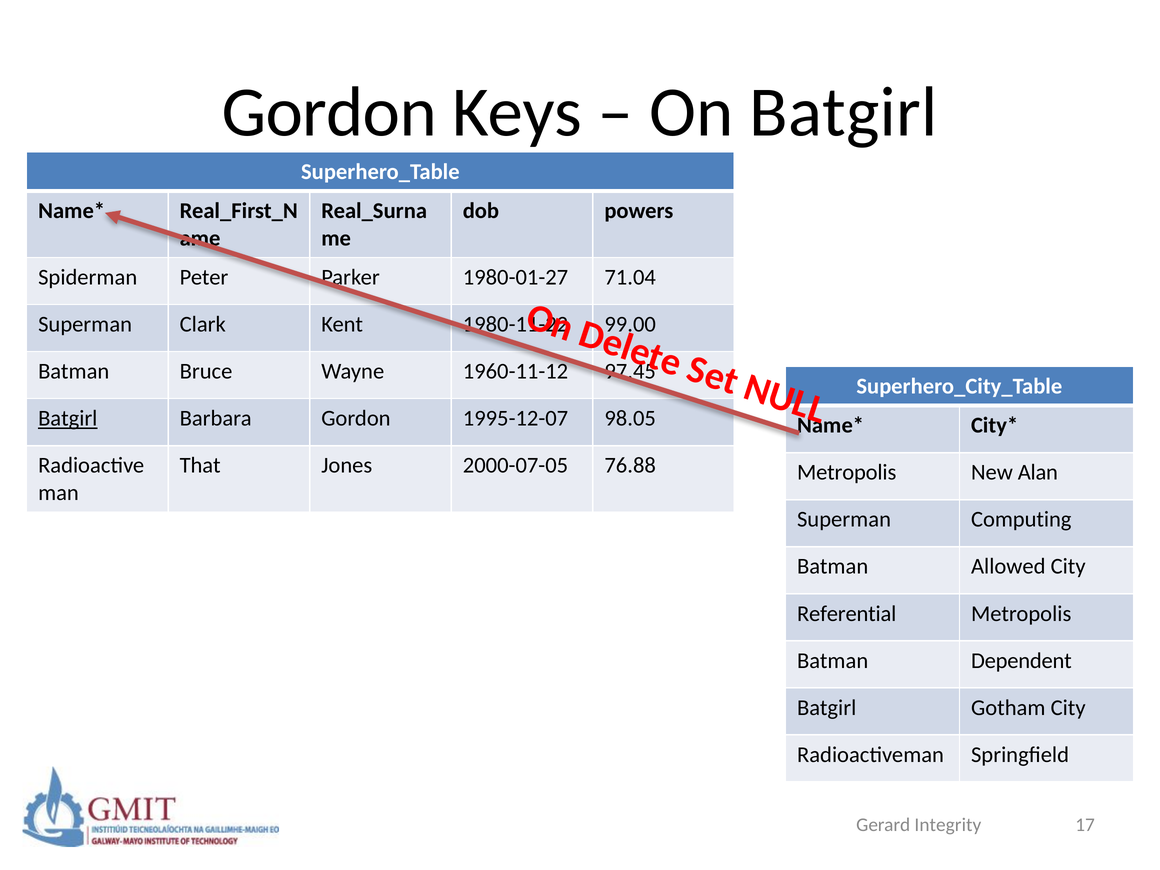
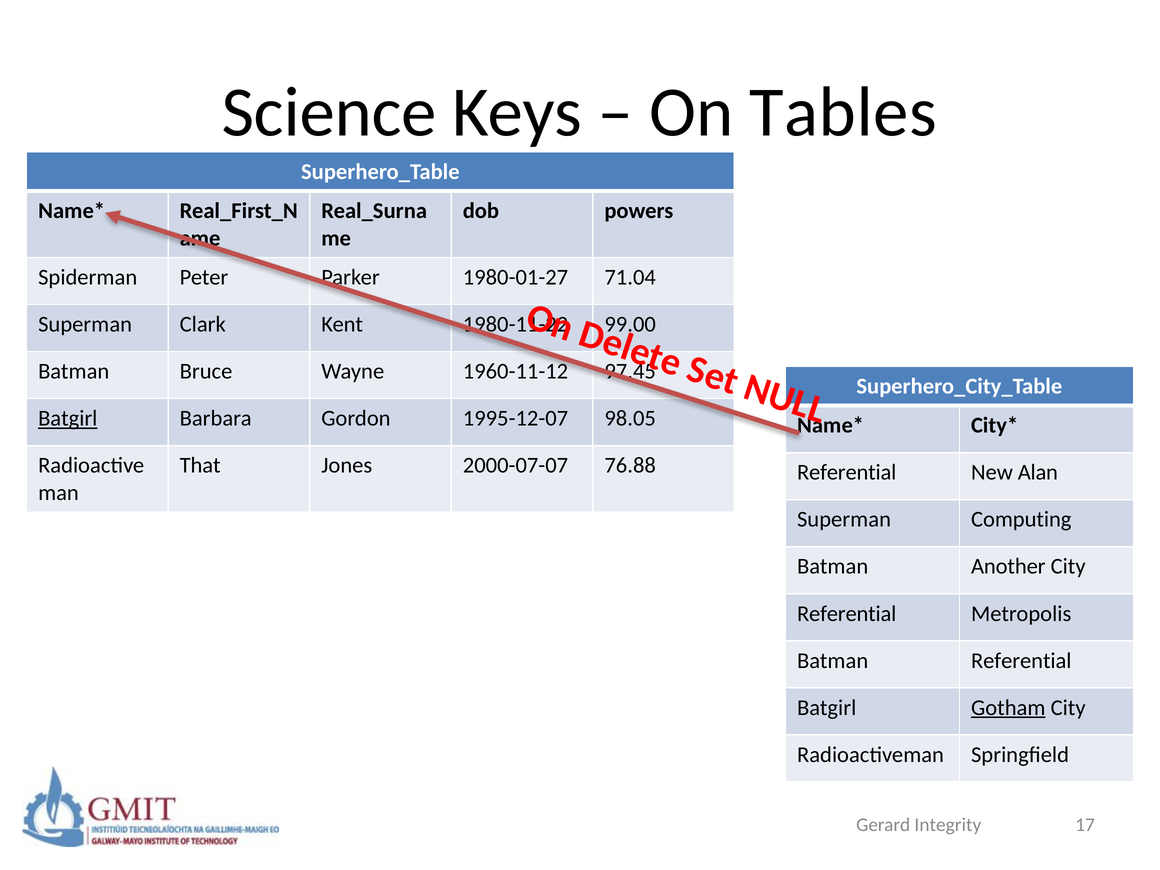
Gordon at (329, 112): Gordon -> Science
On Batgirl: Batgirl -> Tables
2000-07-05: 2000-07-05 -> 2000-07-07
Metropolis at (847, 472): Metropolis -> Referential
Allowed: Allowed -> Another
Batman Dependent: Dependent -> Referential
Gotham underline: none -> present
